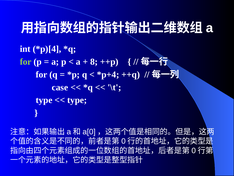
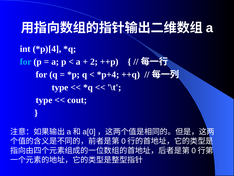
for at (26, 62) colour: light green -> light blue
8: 8 -> 2
case at (60, 87): case -> type
type at (77, 100): type -> cout
